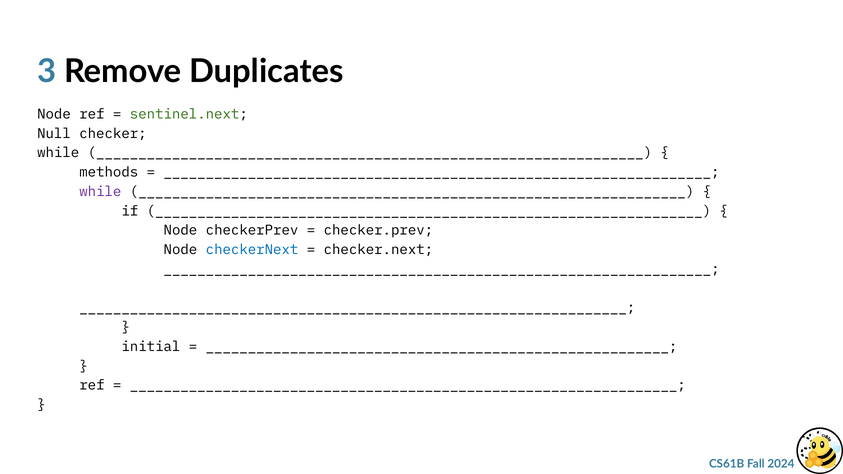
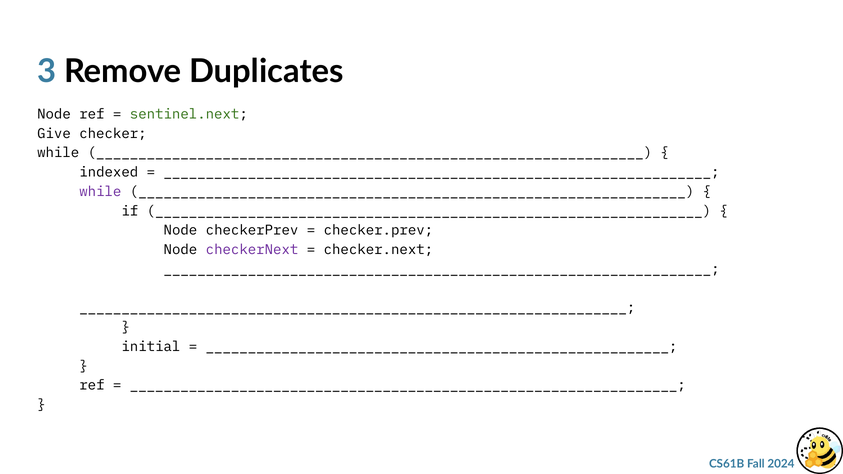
Null: Null -> Give
methods: methods -> indexed
checkerNext colour: blue -> purple
